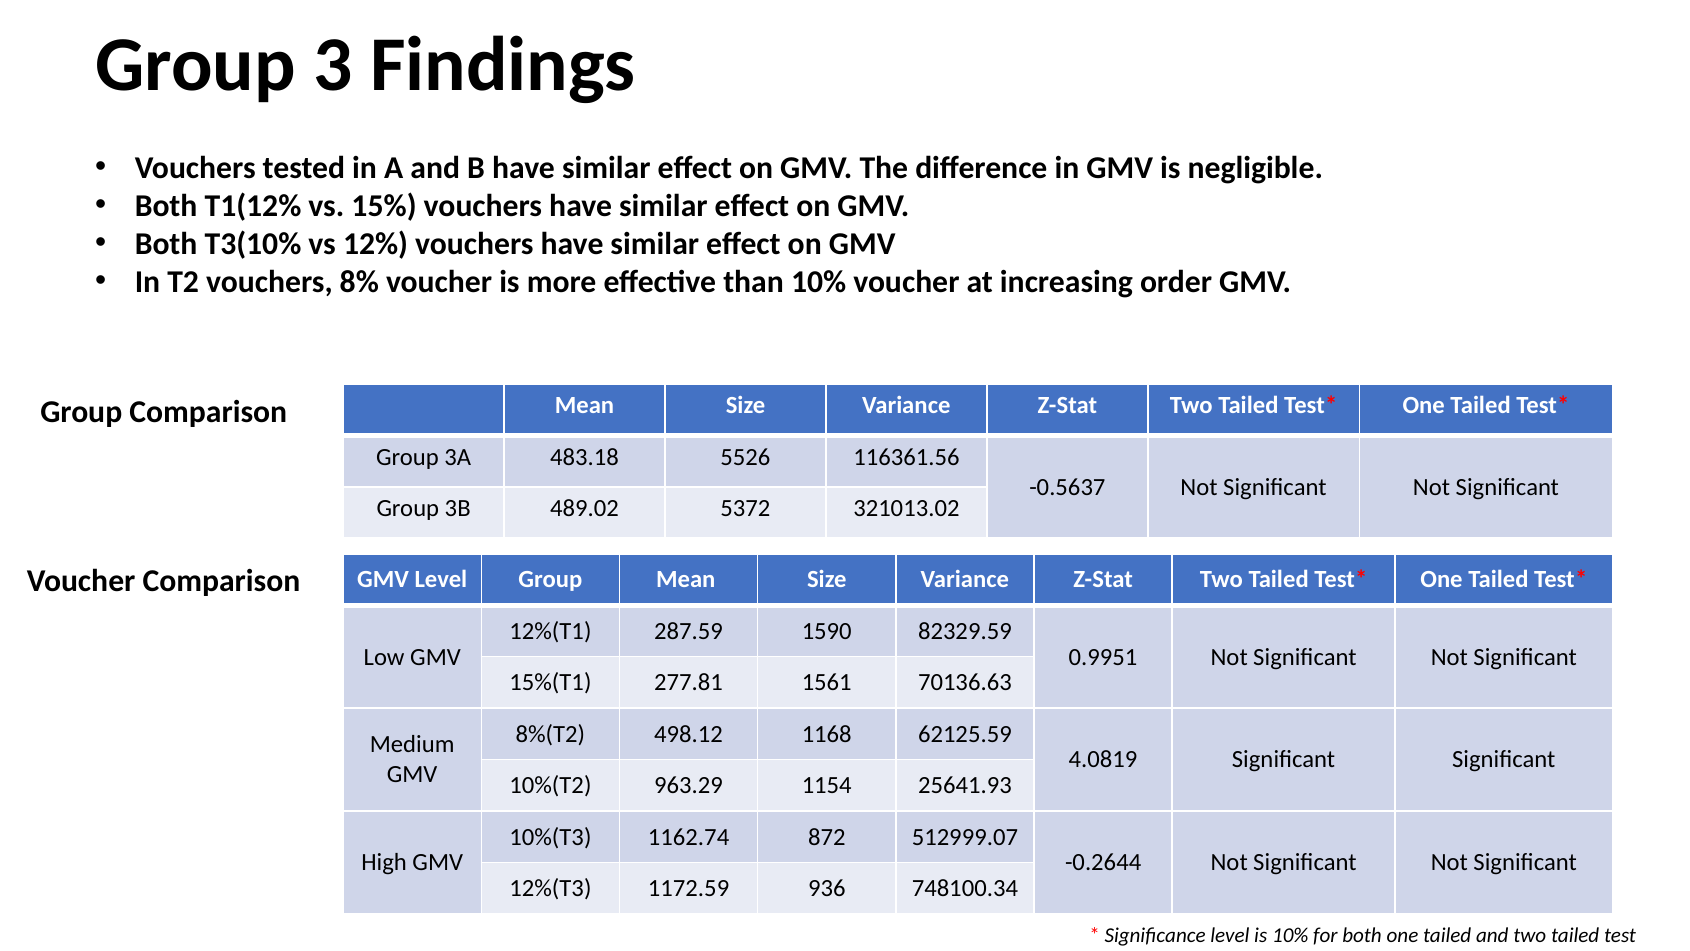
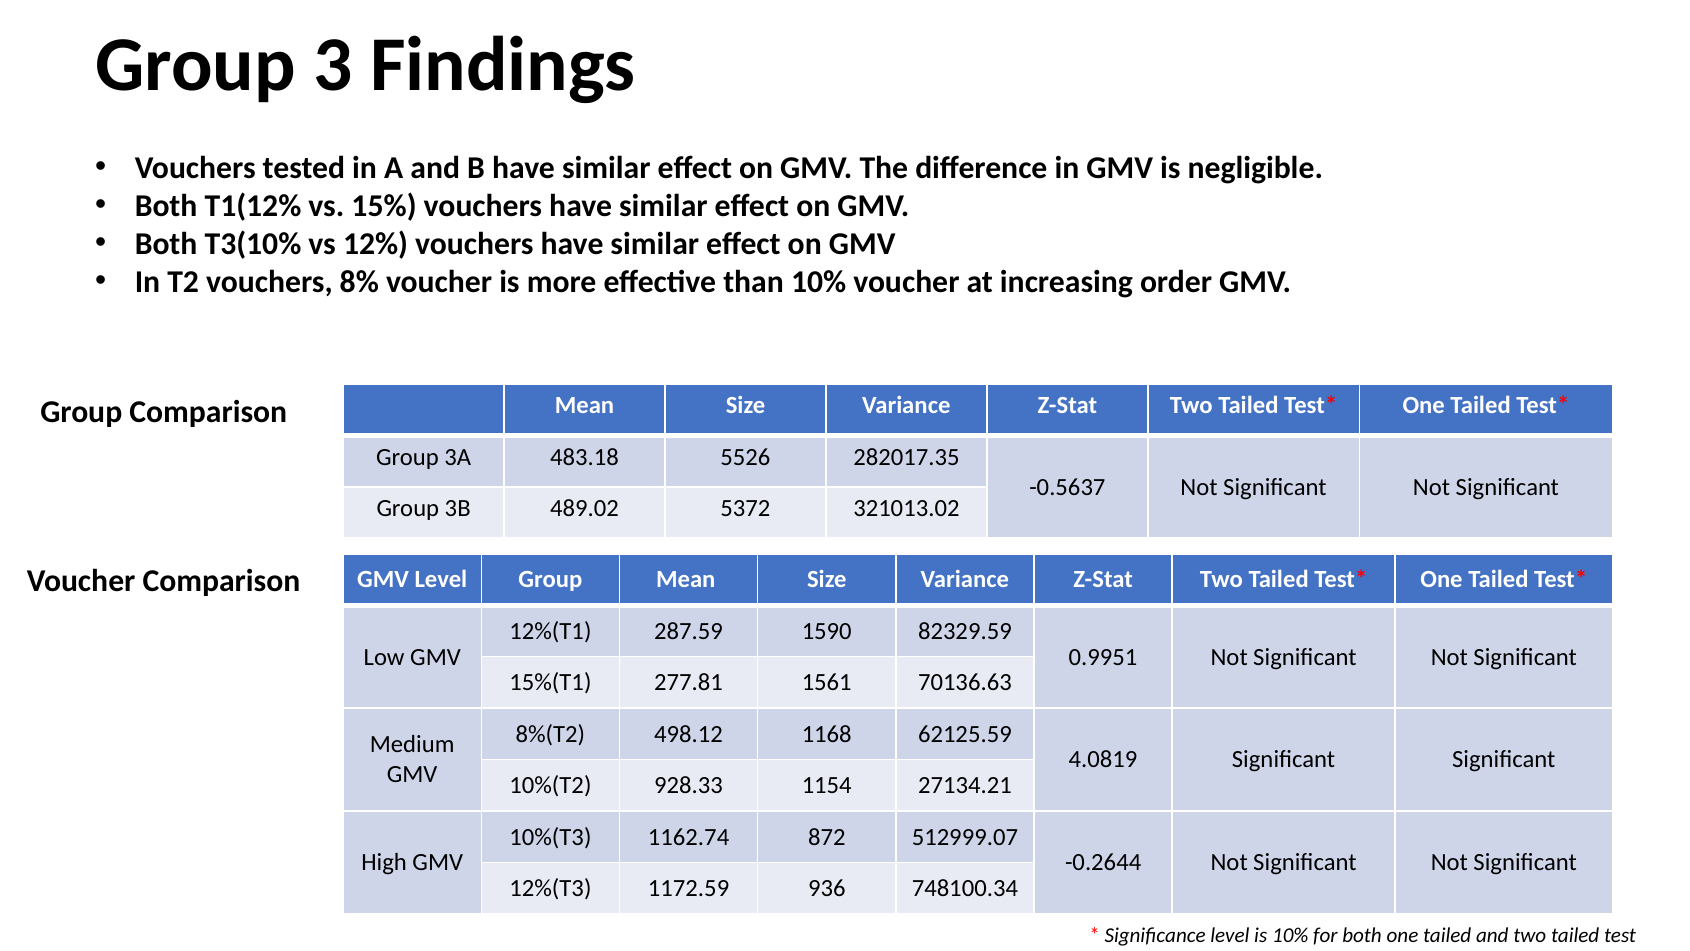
116361.56: 116361.56 -> 282017.35
963.29: 963.29 -> 928.33
25641.93: 25641.93 -> 27134.21
